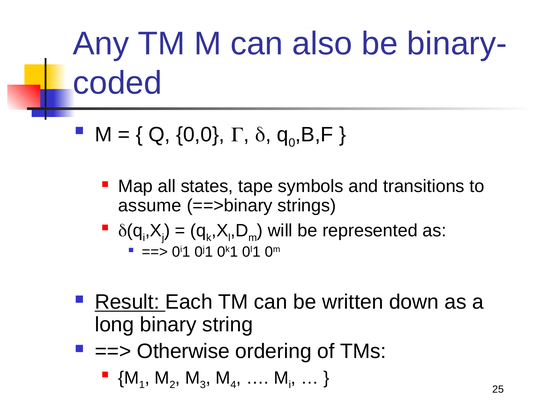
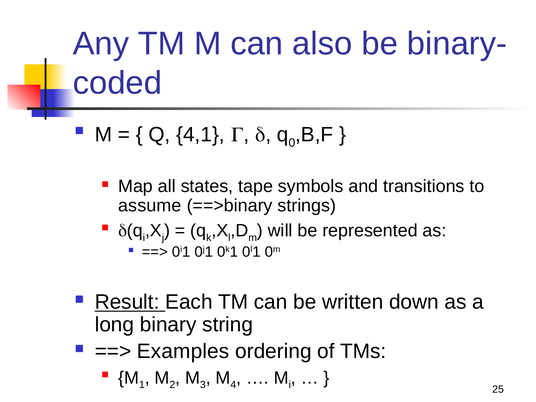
0,0: 0,0 -> 4,1
Otherwise: Otherwise -> Examples
